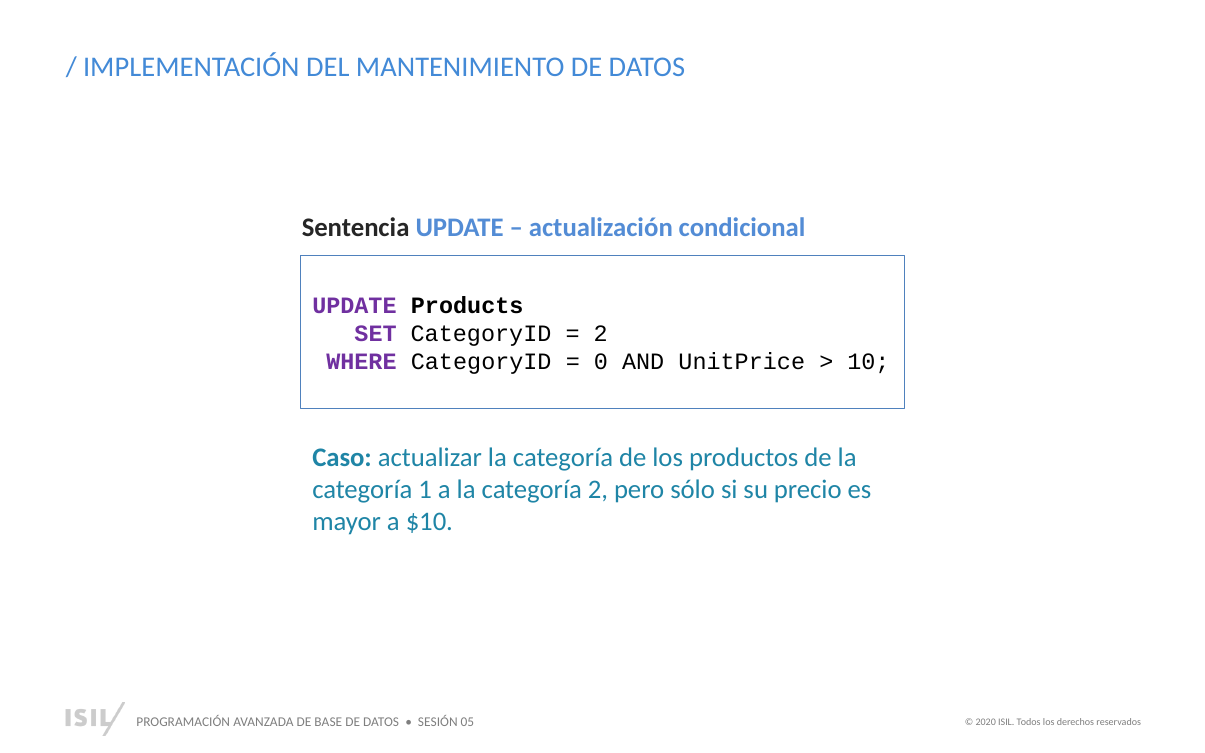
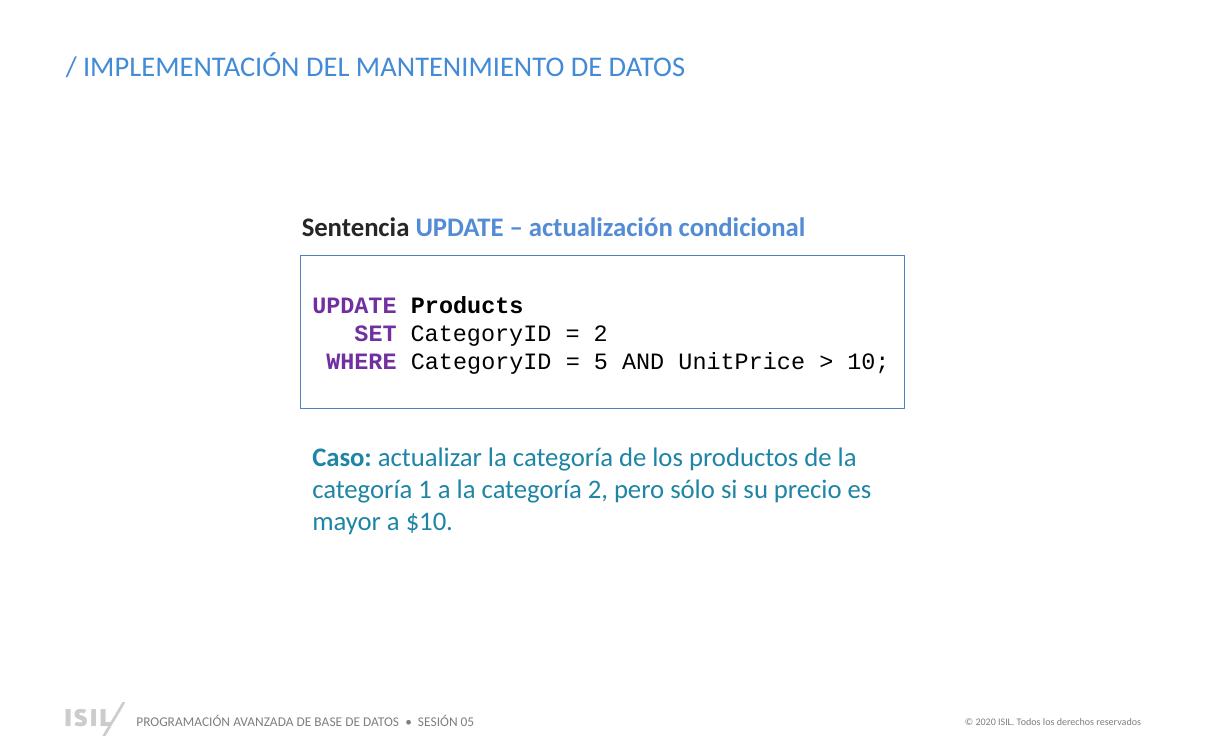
0: 0 -> 5
